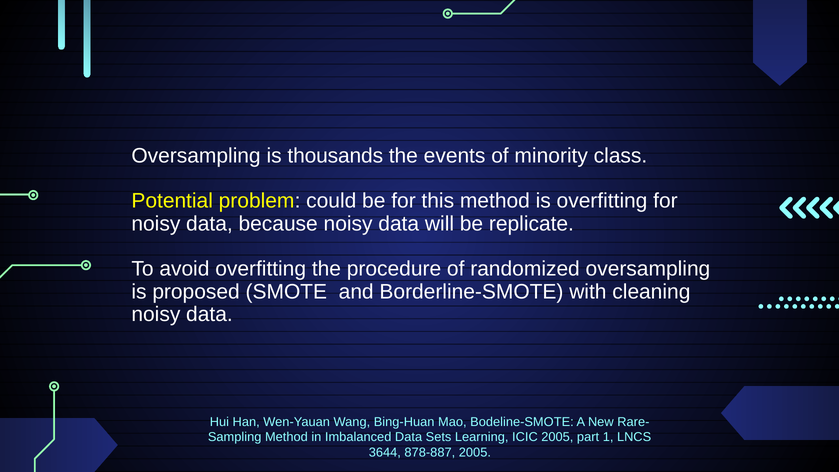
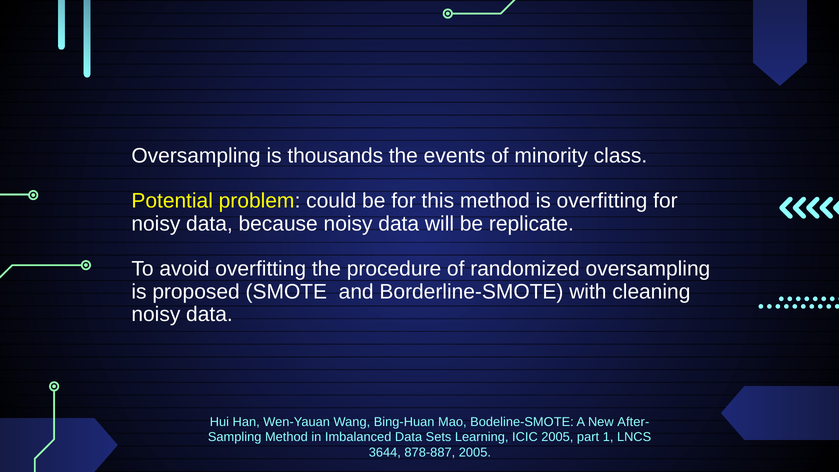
Rare-: Rare- -> After-
